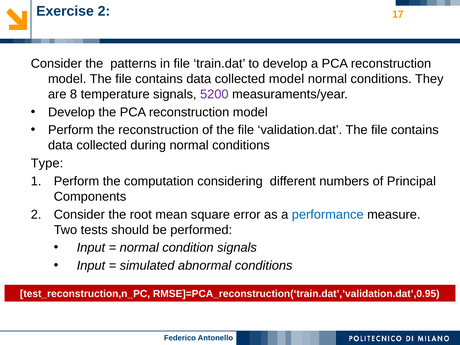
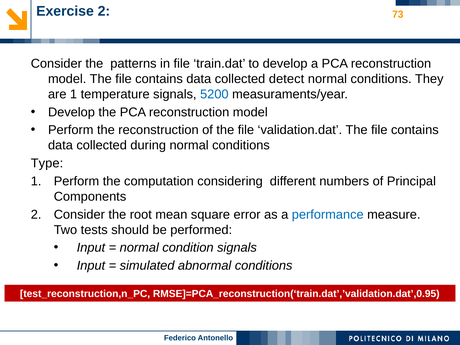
17: 17 -> 73
collected model: model -> detect
are 8: 8 -> 1
5200 colour: purple -> blue
